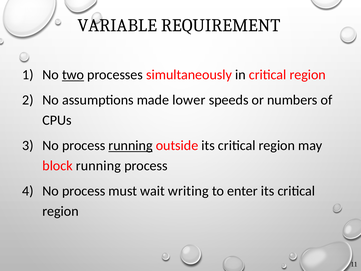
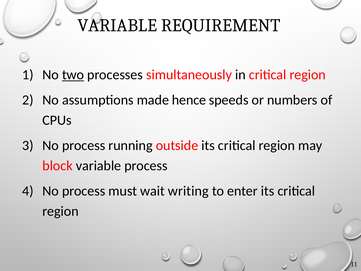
lower: lower -> hence
running at (131, 145) underline: present -> none
block running: running -> variable
